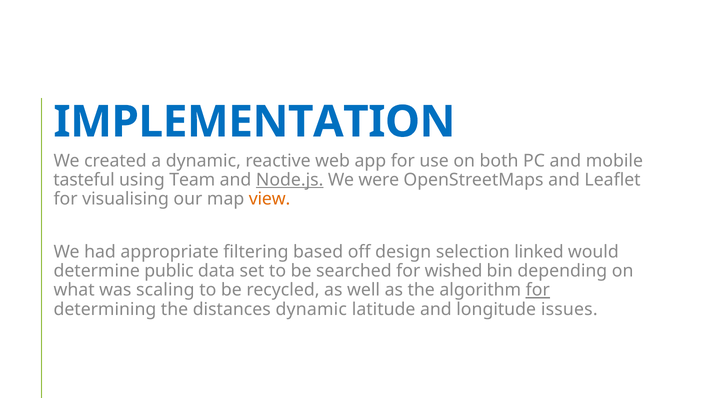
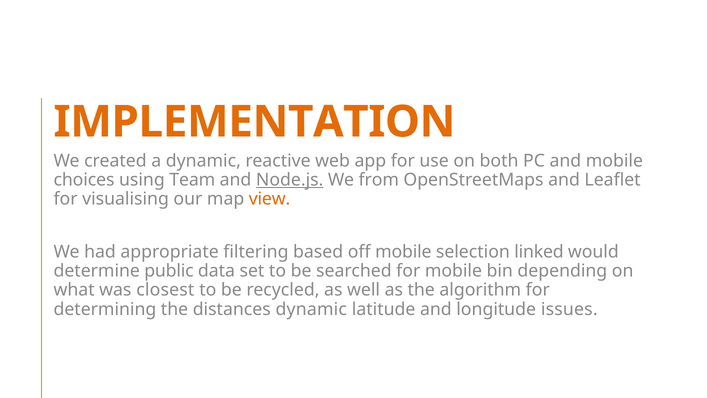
IMPLEMENTATION colour: blue -> orange
tasteful: tasteful -> choices
were: were -> from
off design: design -> mobile
for wished: wished -> mobile
scaling: scaling -> closest
for at (538, 290) underline: present -> none
